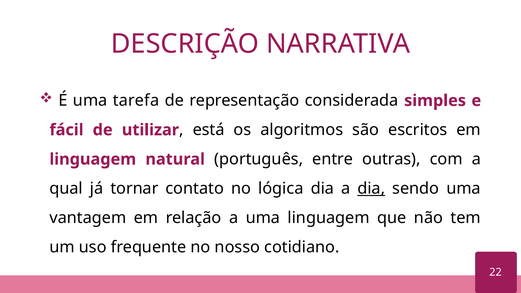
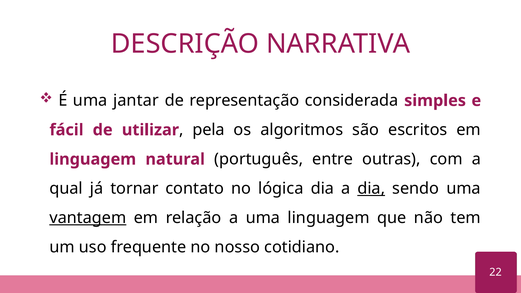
tarefa: tarefa -> jantar
está: está -> pela
vantagem underline: none -> present
